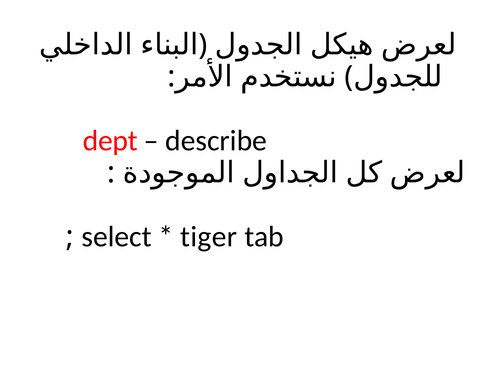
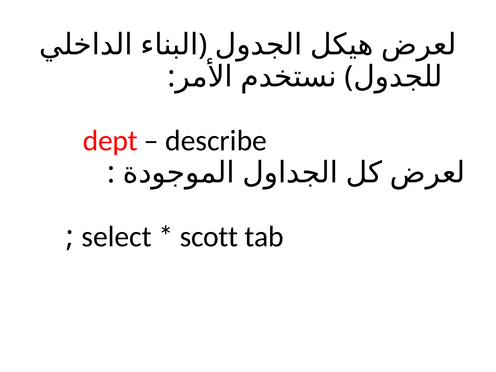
tiger: tiger -> scott
